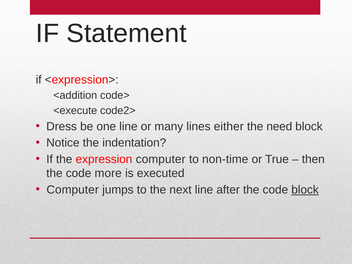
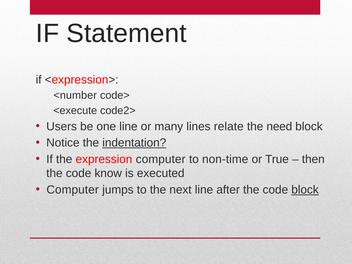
<addition: <addition -> <number
Dress: Dress -> Users
either: either -> relate
indentation underline: none -> present
more: more -> know
